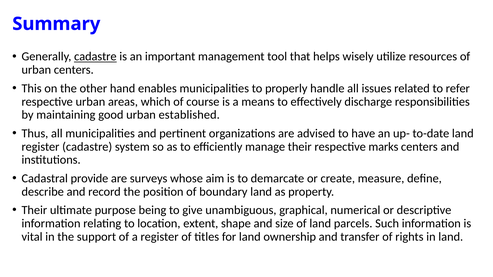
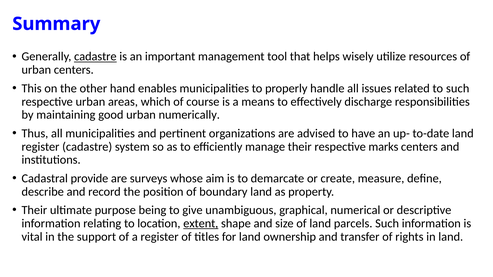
to refer: refer -> such
established: established -> numerically
extent underline: none -> present
